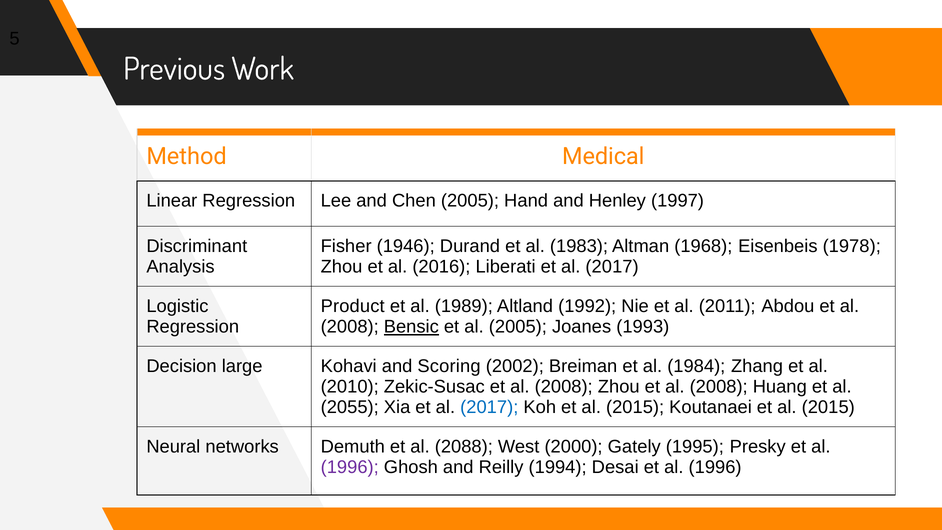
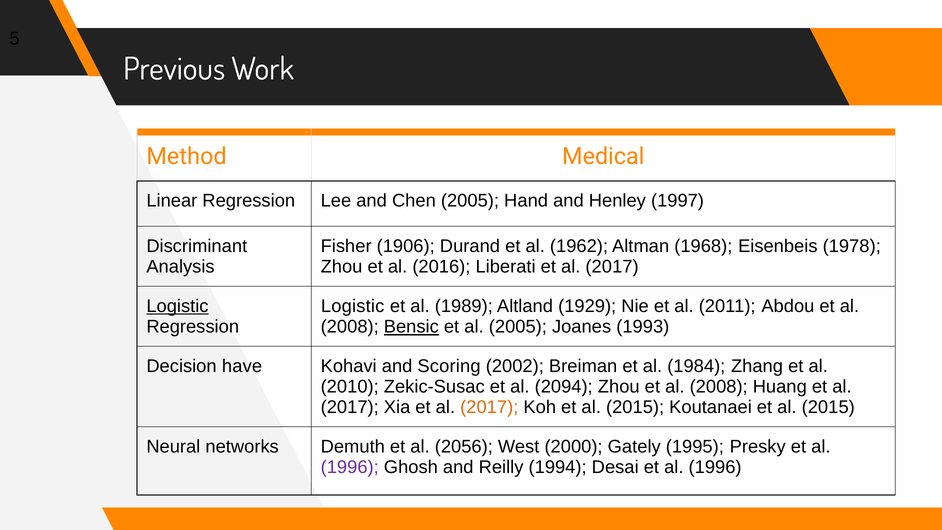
1946: 1946 -> 1906
1983: 1983 -> 1962
Logistic at (177, 306) underline: none -> present
Product at (353, 306): Product -> Logistic
1992: 1992 -> 1929
large: large -> have
Zekic-Susac et al 2008: 2008 -> 2094
2055 at (350, 407): 2055 -> 2017
2017 at (489, 407) colour: blue -> orange
2088: 2088 -> 2056
